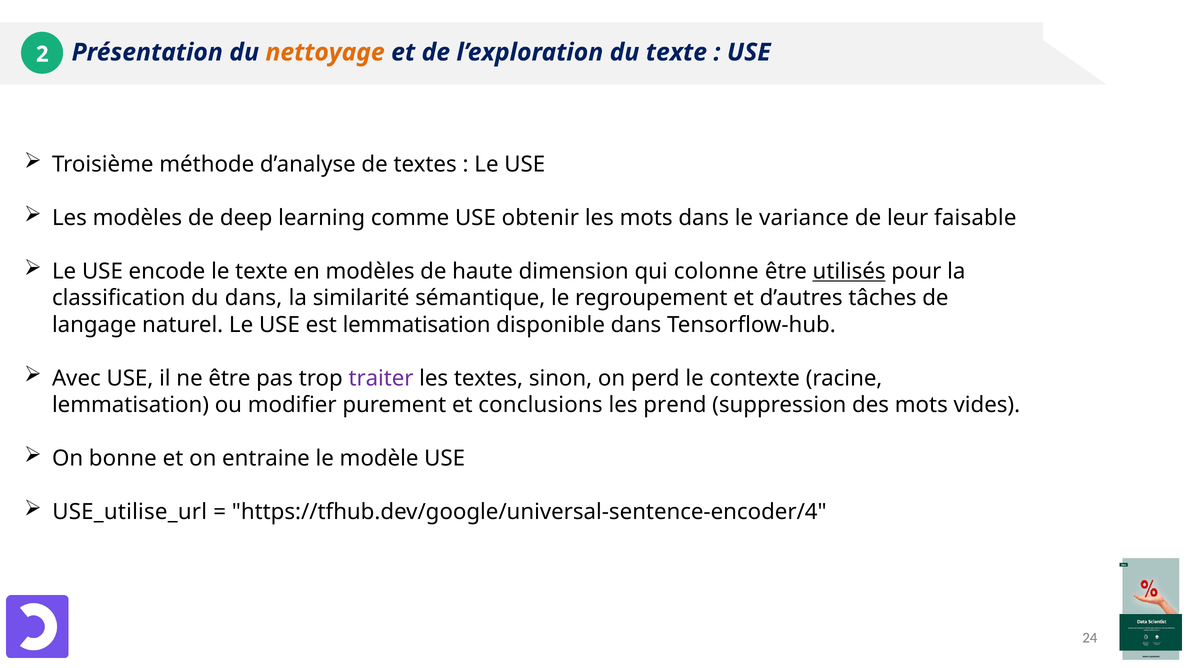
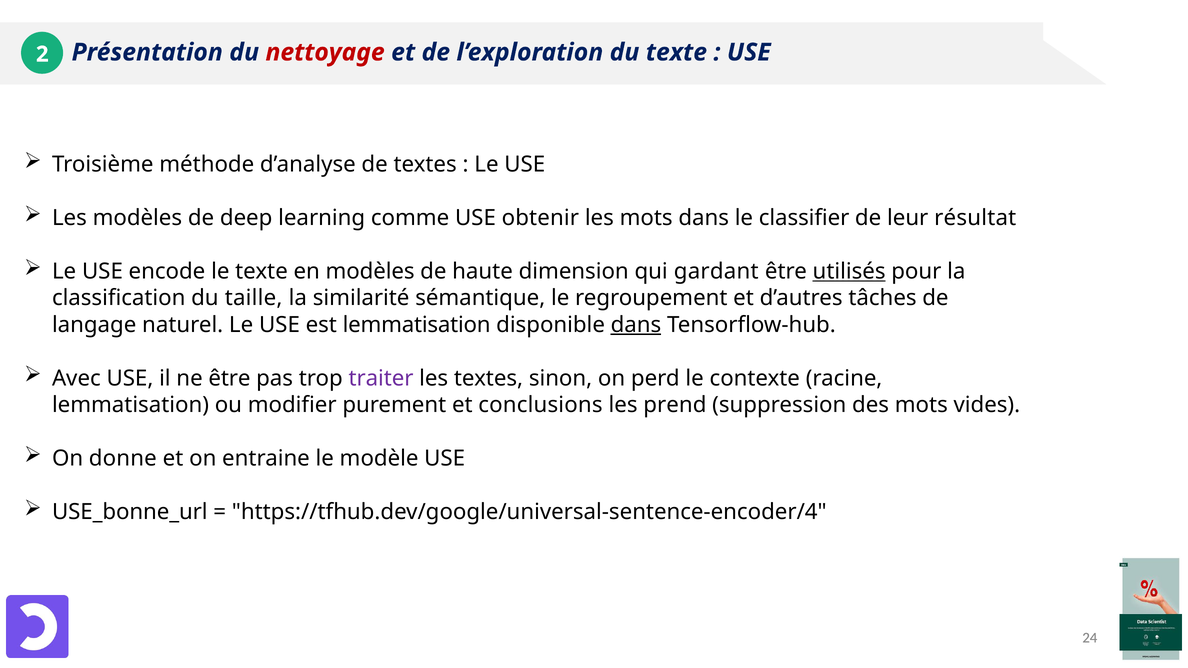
nettoyage colour: orange -> red
variance: variance -> classifier
faisable: faisable -> résultat
colonne: colonne -> gardant
du dans: dans -> taille
dans at (636, 325) underline: none -> present
bonne: bonne -> donne
USE_utilise_url: USE_utilise_url -> USE_bonne_url
